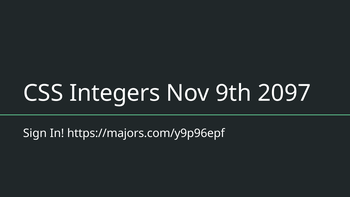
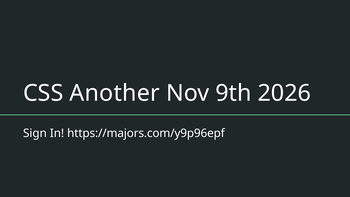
Integers: Integers -> Another
2097: 2097 -> 2026
